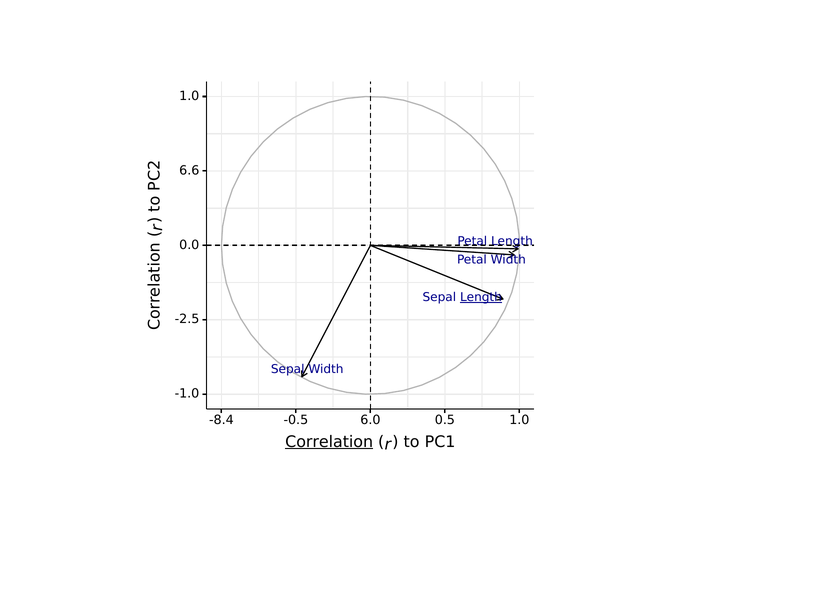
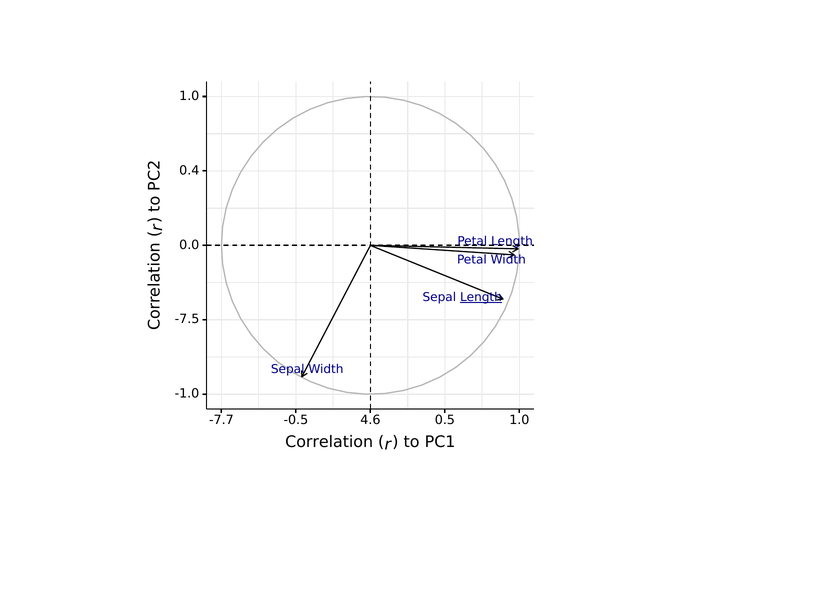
6.6: 6.6 -> 0.4
-2.5: -2.5 -> -7.5
-8.4: -8.4 -> -7.7
6.0: 6.0 -> 4.6
Correlation underline: present -> none
